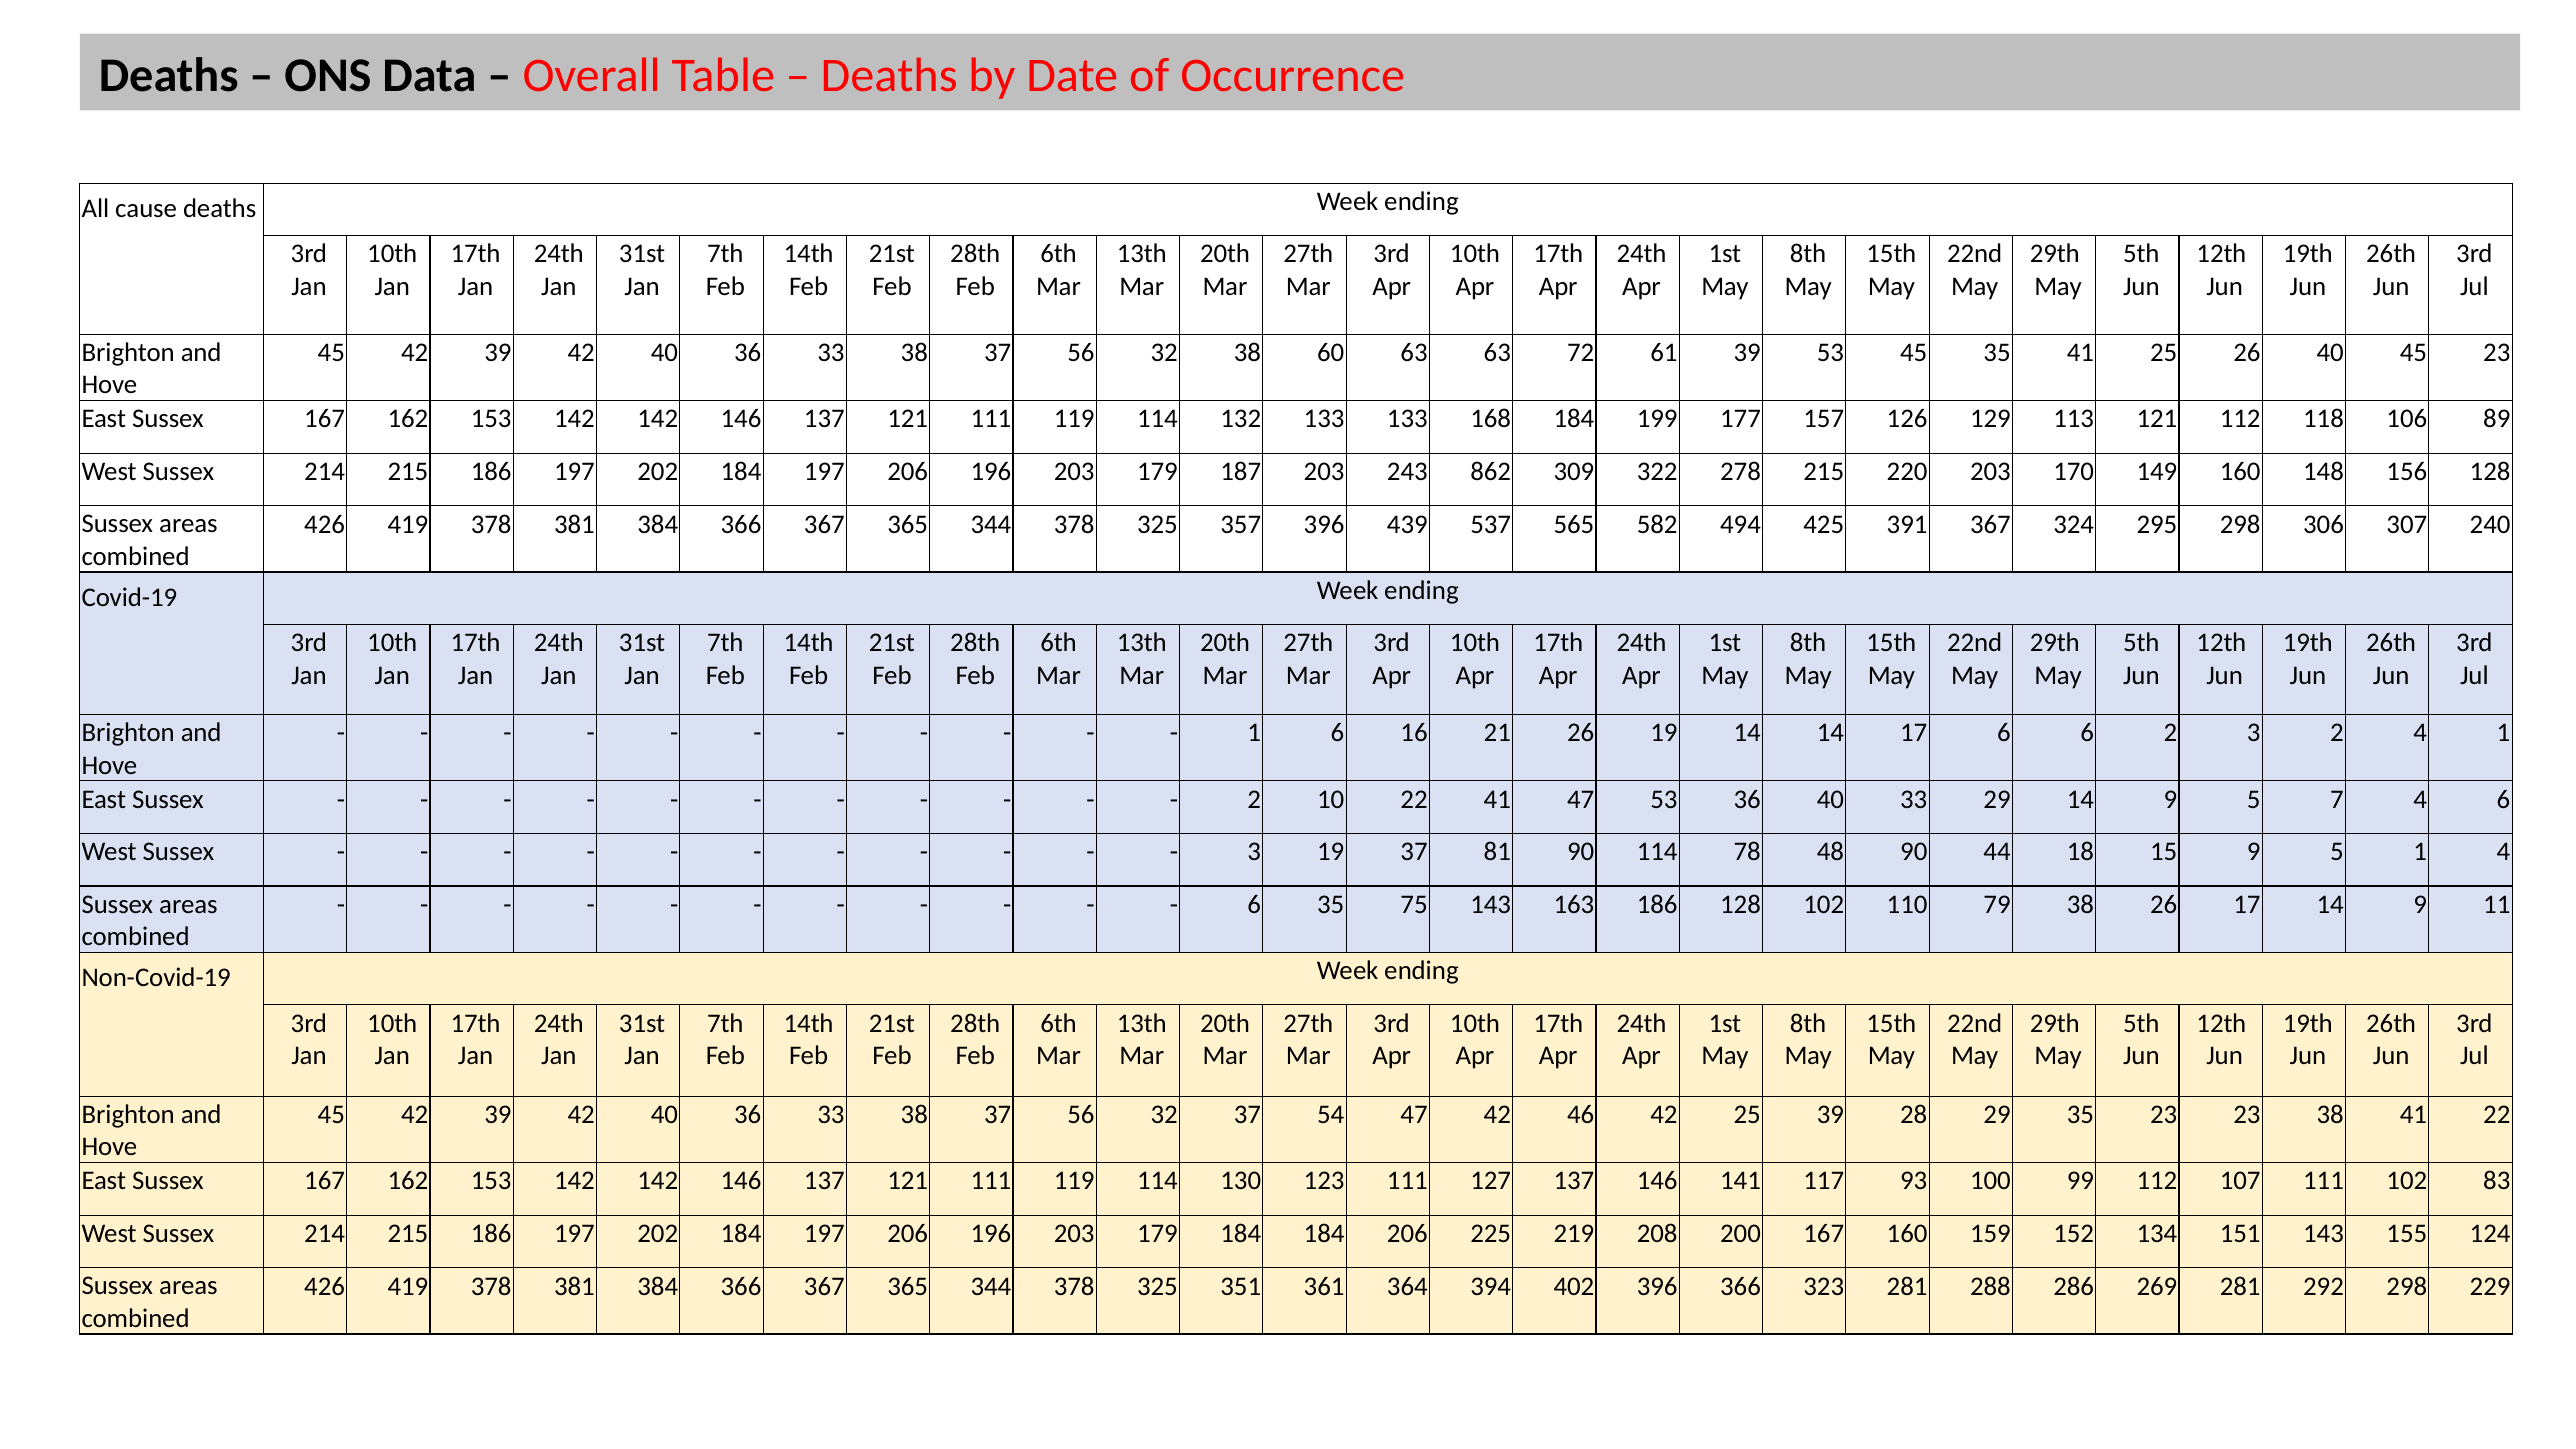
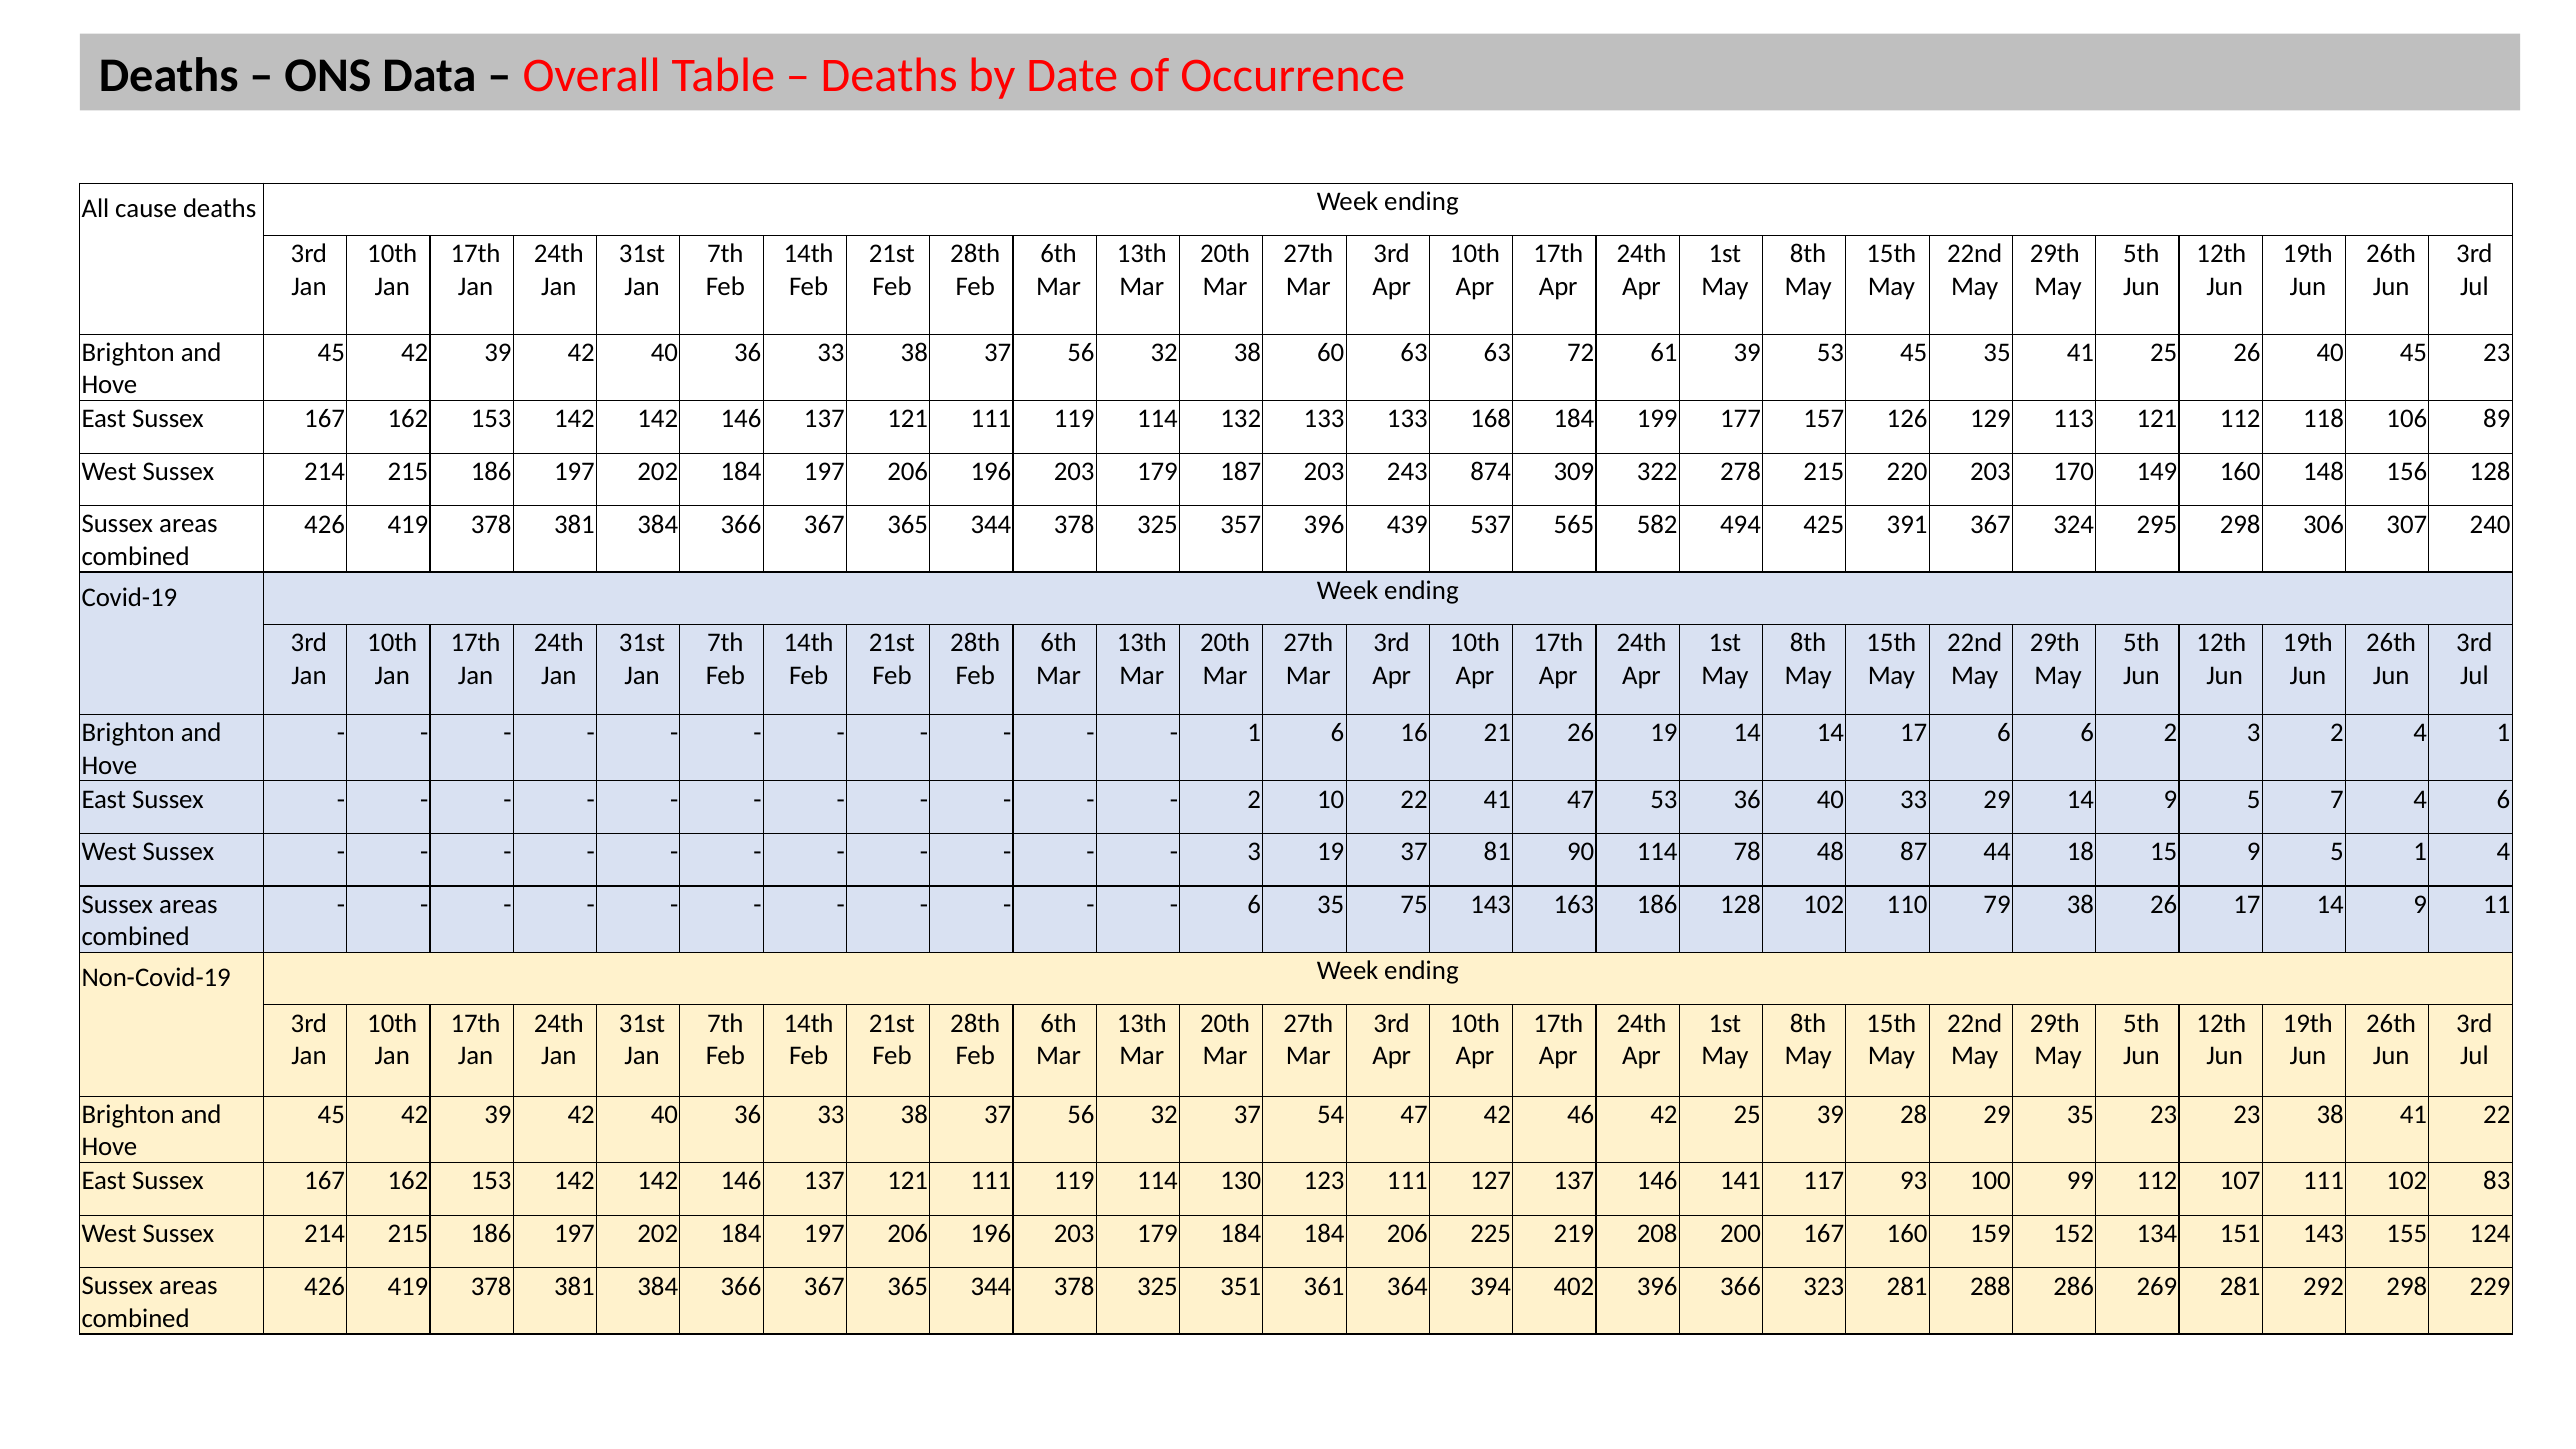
862: 862 -> 874
48 90: 90 -> 87
